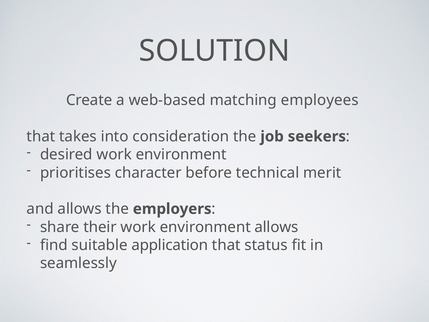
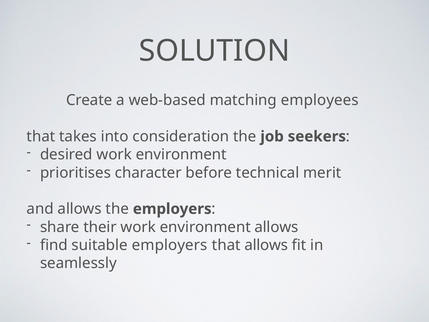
suitable application: application -> employers
that status: status -> allows
